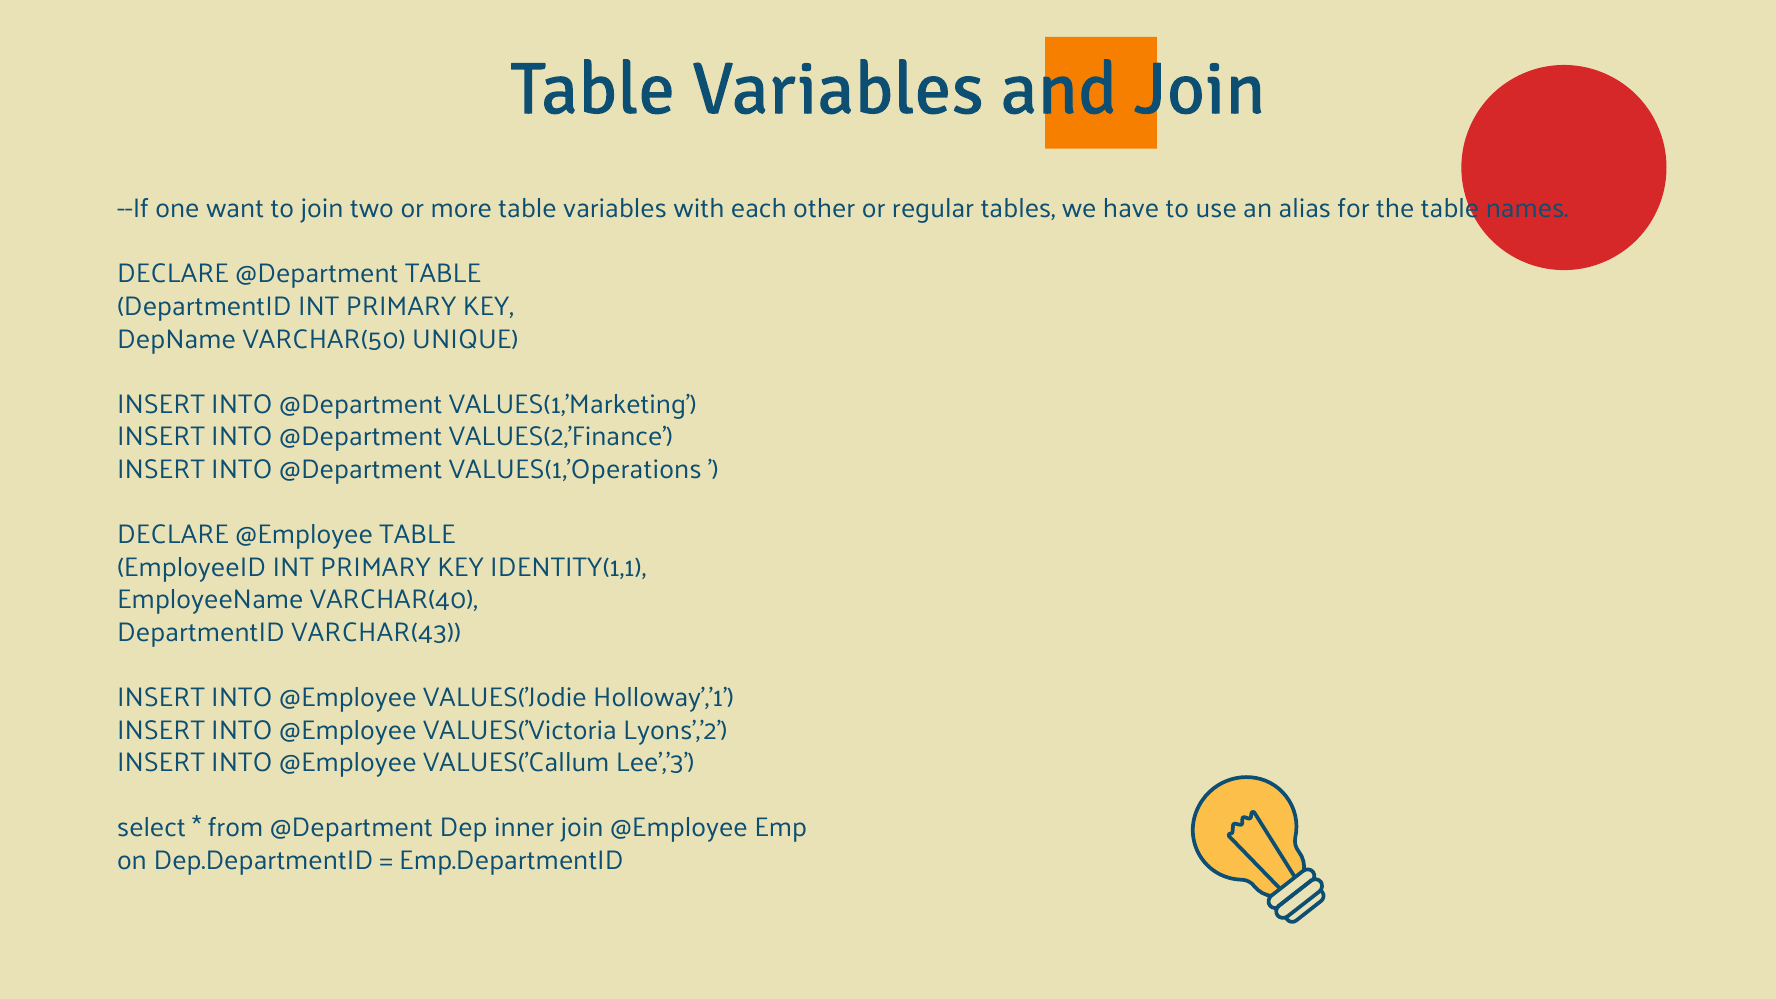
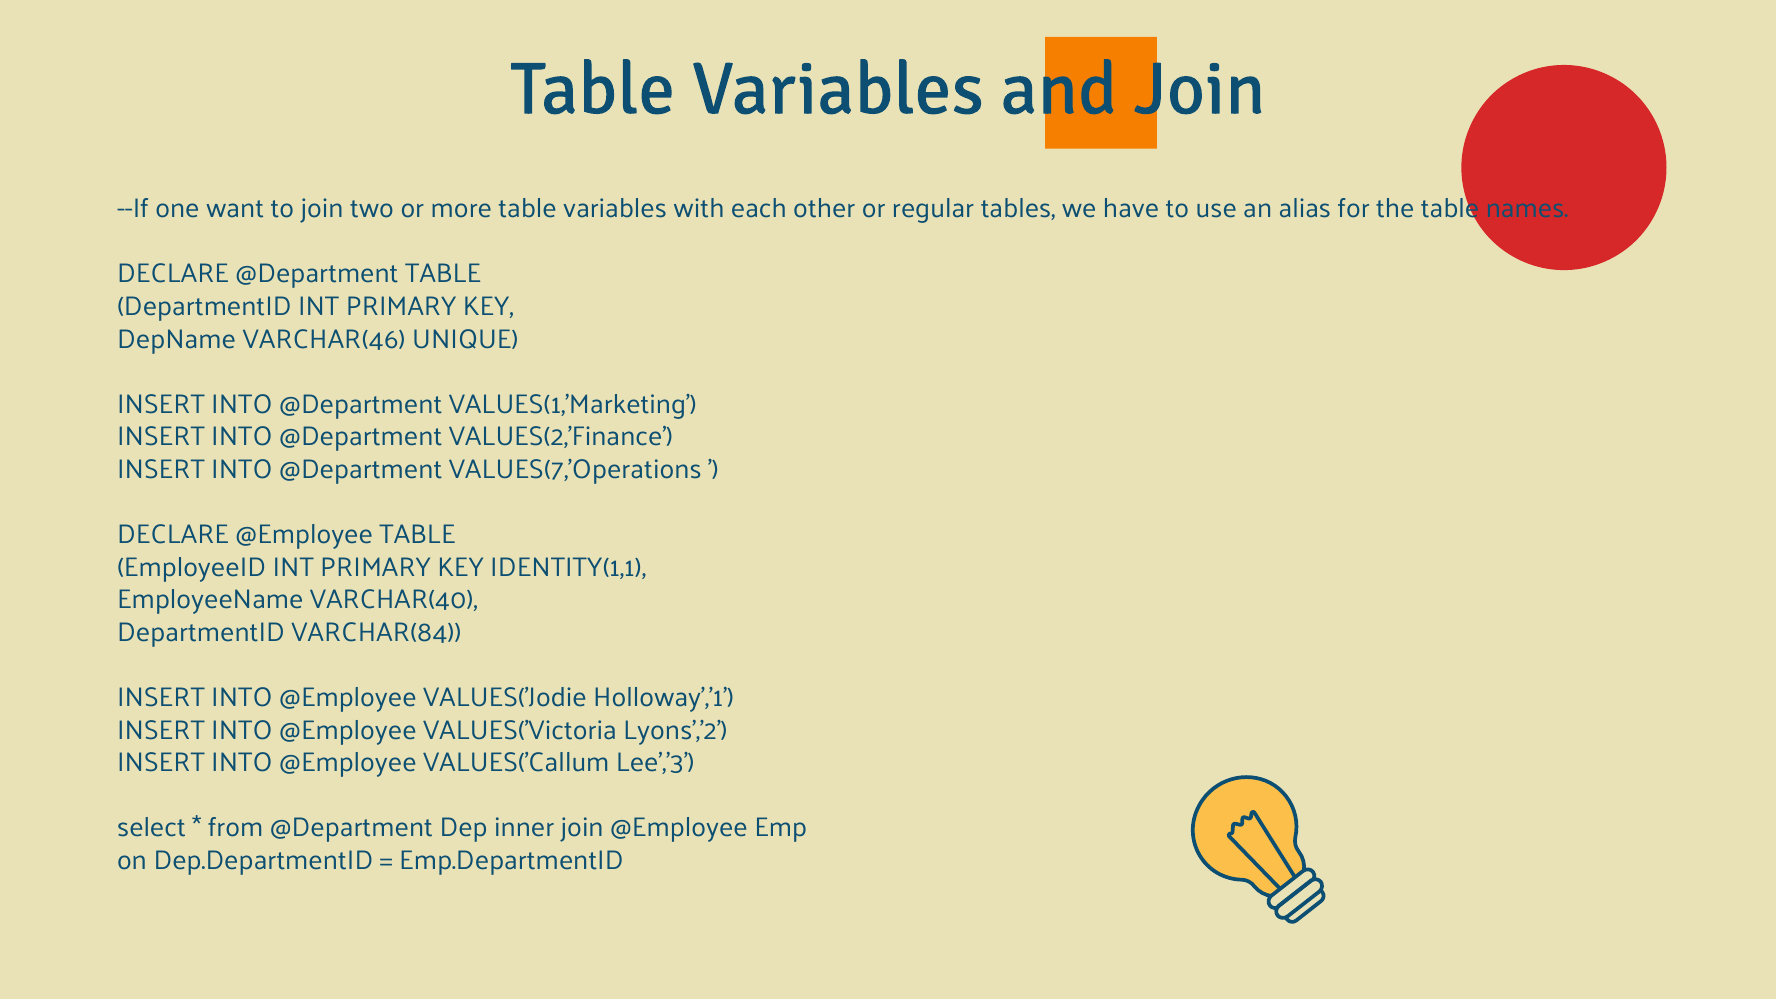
VARCHAR(50: VARCHAR(50 -> VARCHAR(46
VALUES(1,'Operations: VALUES(1,'Operations -> VALUES(7,'Operations
VARCHAR(43: VARCHAR(43 -> VARCHAR(84
